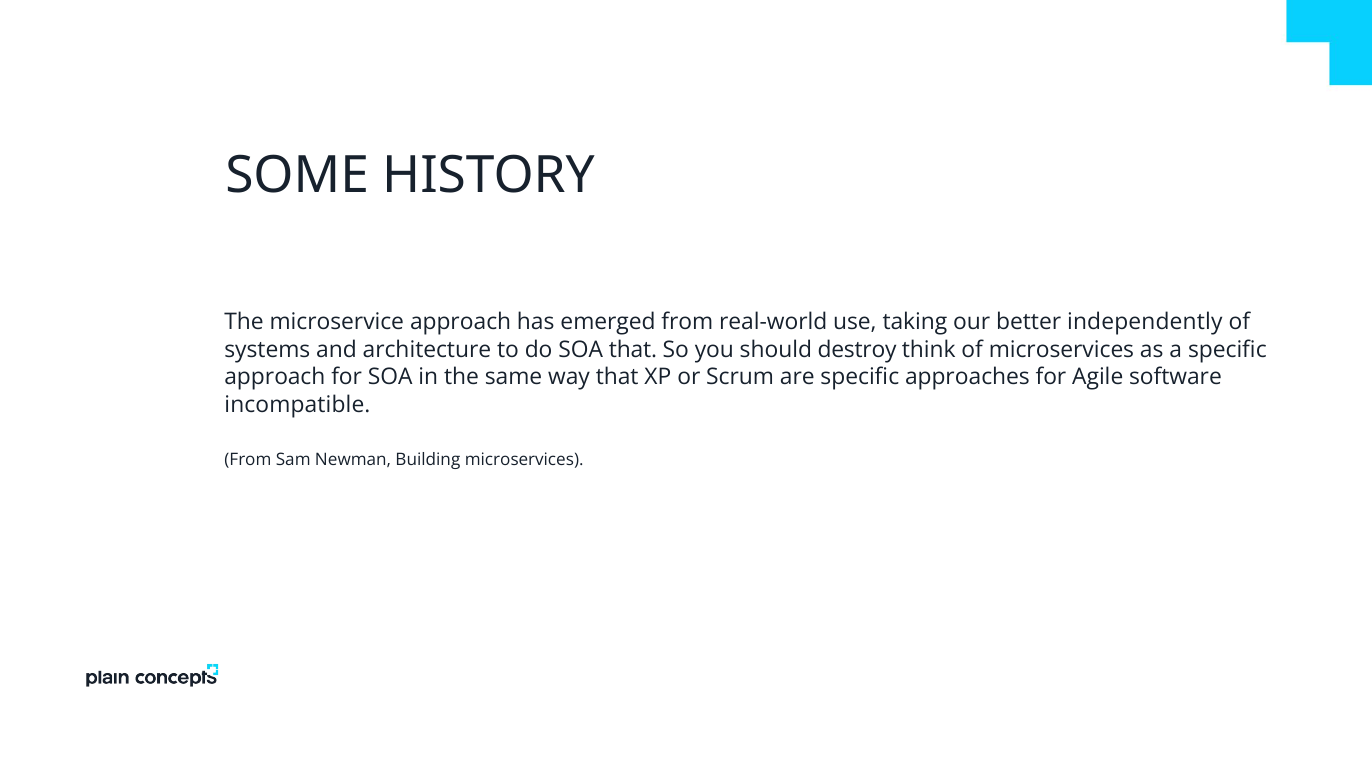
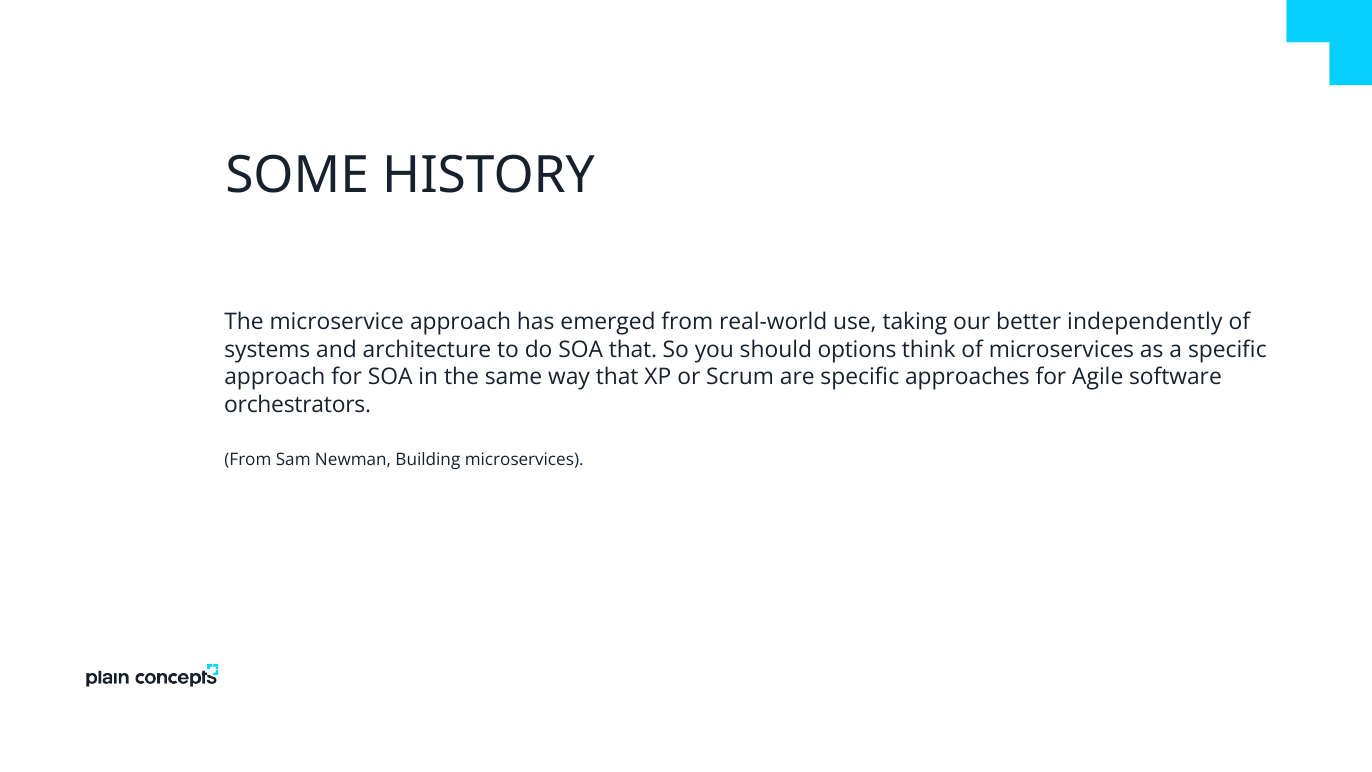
destroy: destroy -> options
incompatible: incompatible -> orchestrators
